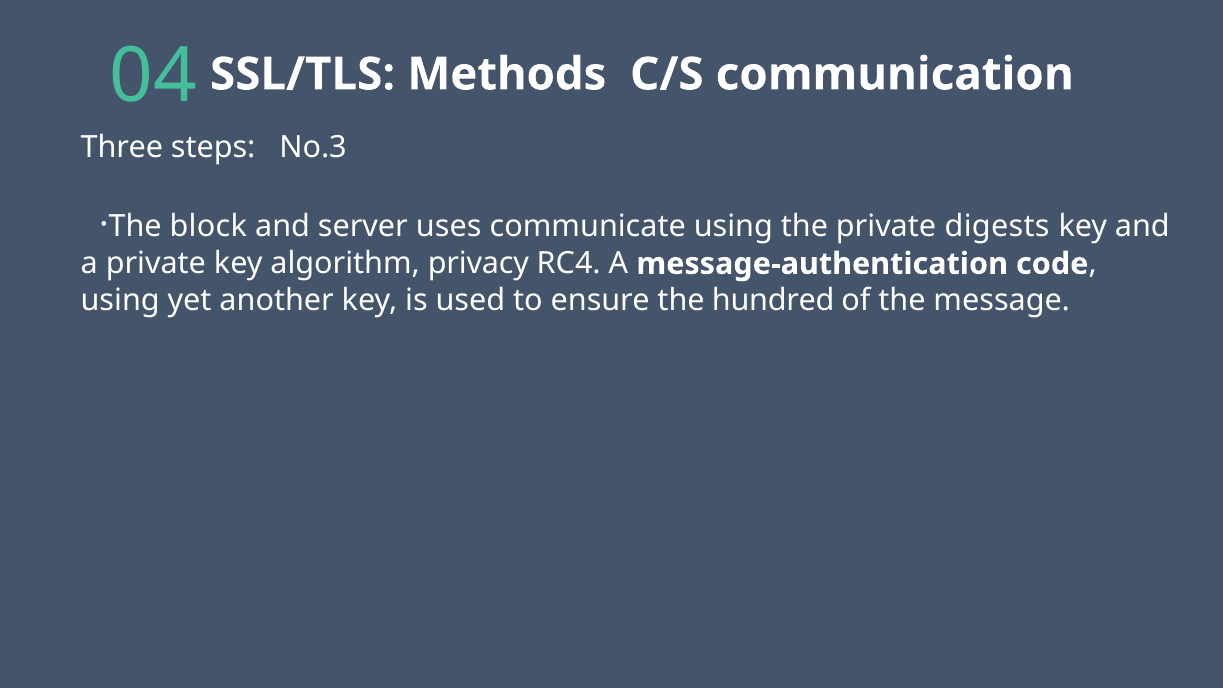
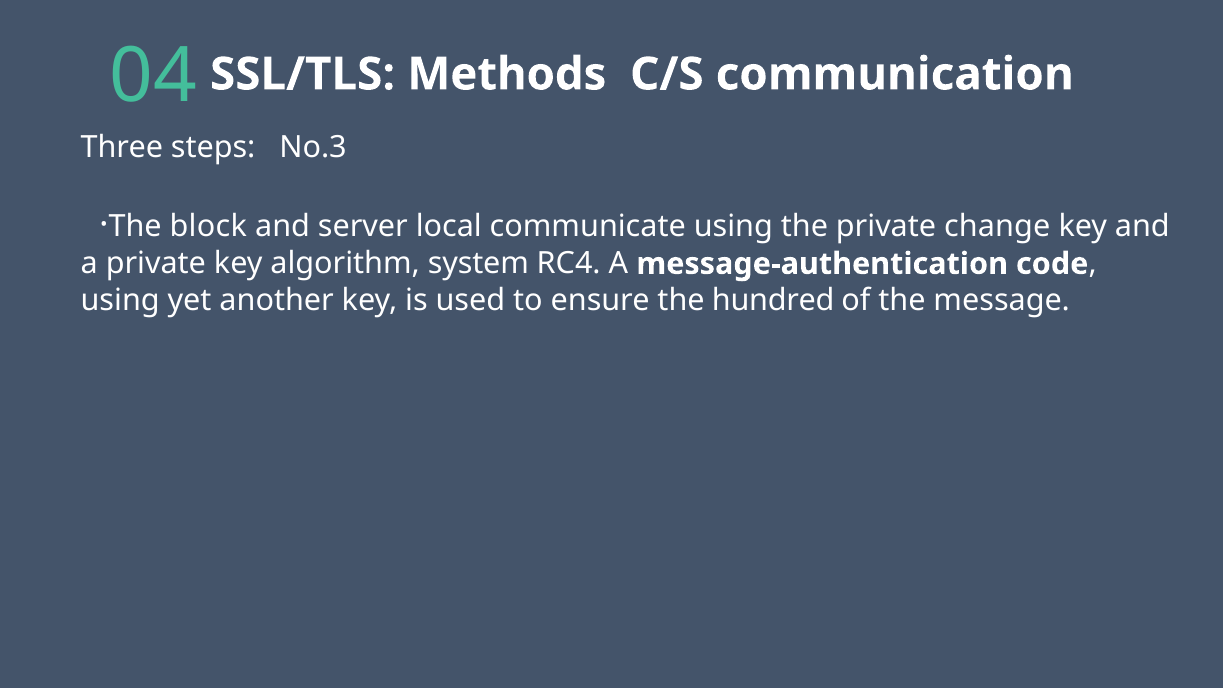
uses: uses -> local
digests: digests -> change
privacy: privacy -> system
